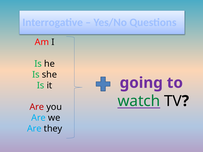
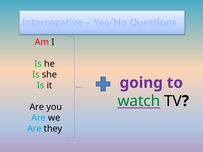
Are at (37, 107) colour: red -> black
